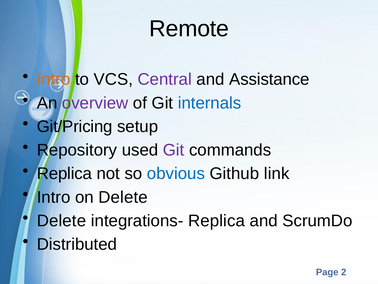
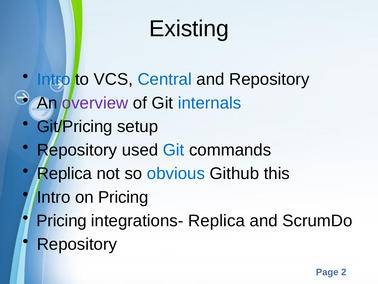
Remote: Remote -> Existing
Intro at (54, 79) colour: orange -> blue
Central colour: purple -> blue
and Assistance: Assistance -> Repository
Git at (174, 150) colour: purple -> blue
link: link -> this
on Delete: Delete -> Pricing
Delete at (61, 220): Delete -> Pricing
Distributed at (77, 244): Distributed -> Repository
